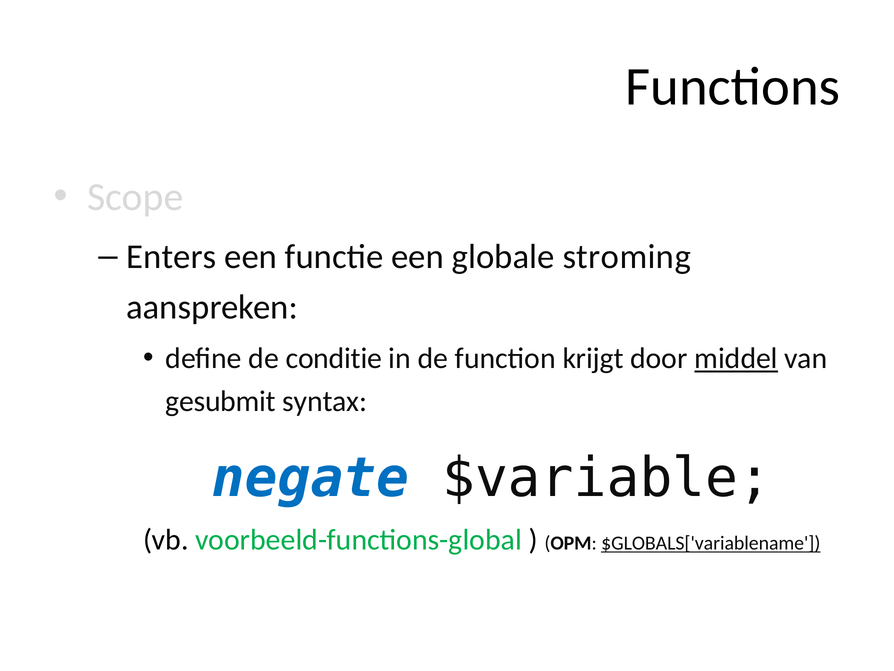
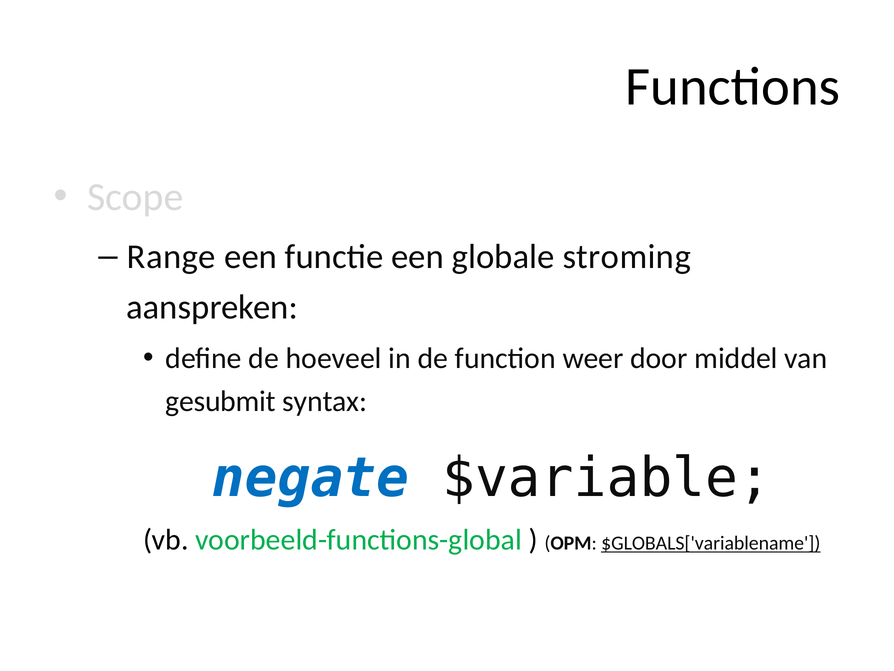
Enters: Enters -> Range
conditie: conditie -> hoeveel
krijgt: krijgt -> weer
middel underline: present -> none
